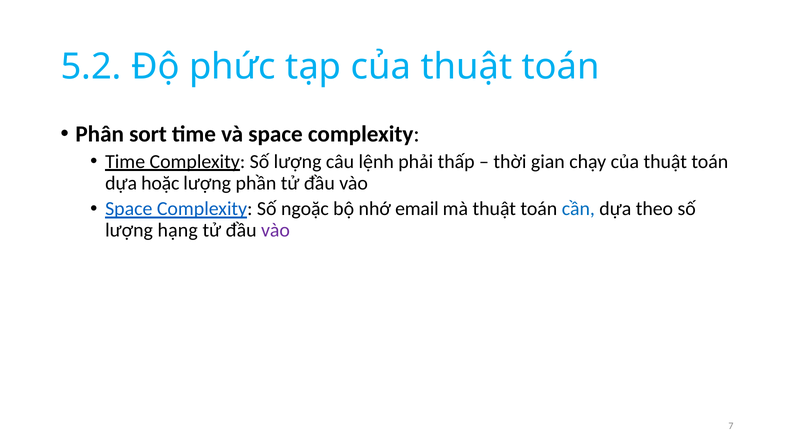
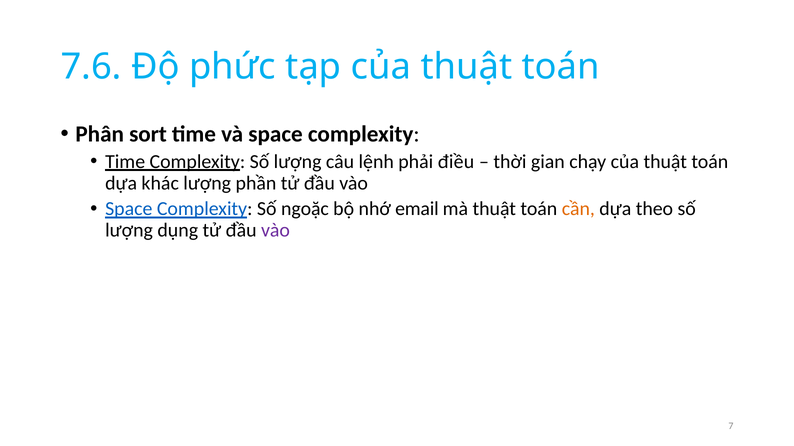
5.2: 5.2 -> 7.6
thấp: thấp -> điều
hoặc: hoặc -> khác
cần colour: blue -> orange
hạng: hạng -> dụng
